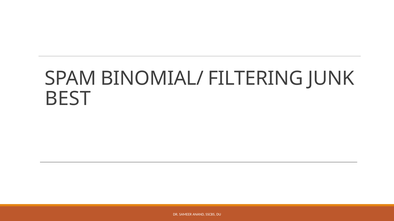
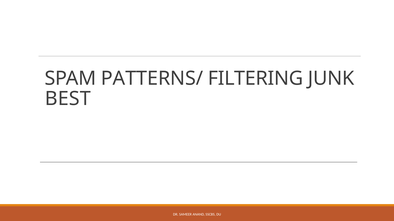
BINOMIAL/: BINOMIAL/ -> PATTERNS/
